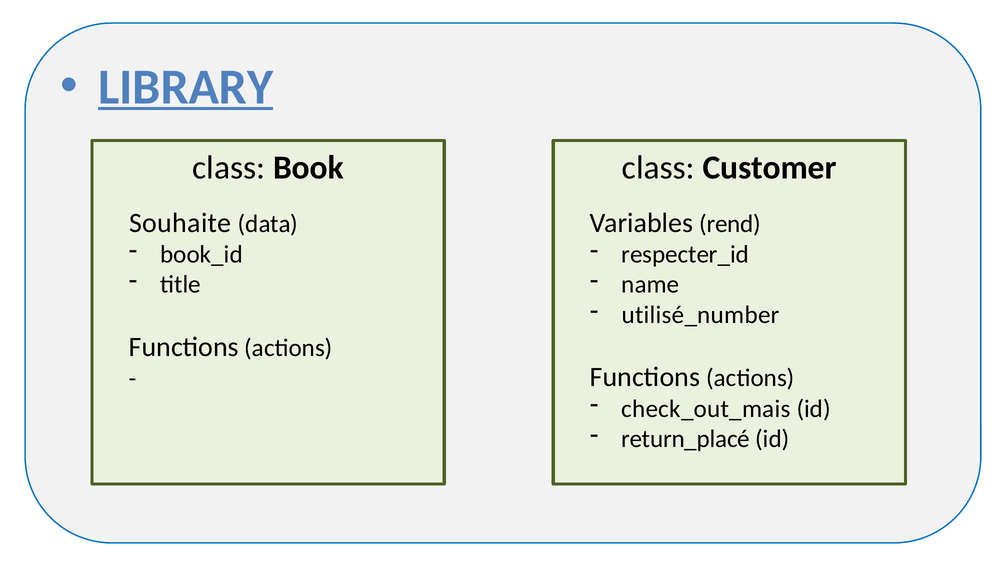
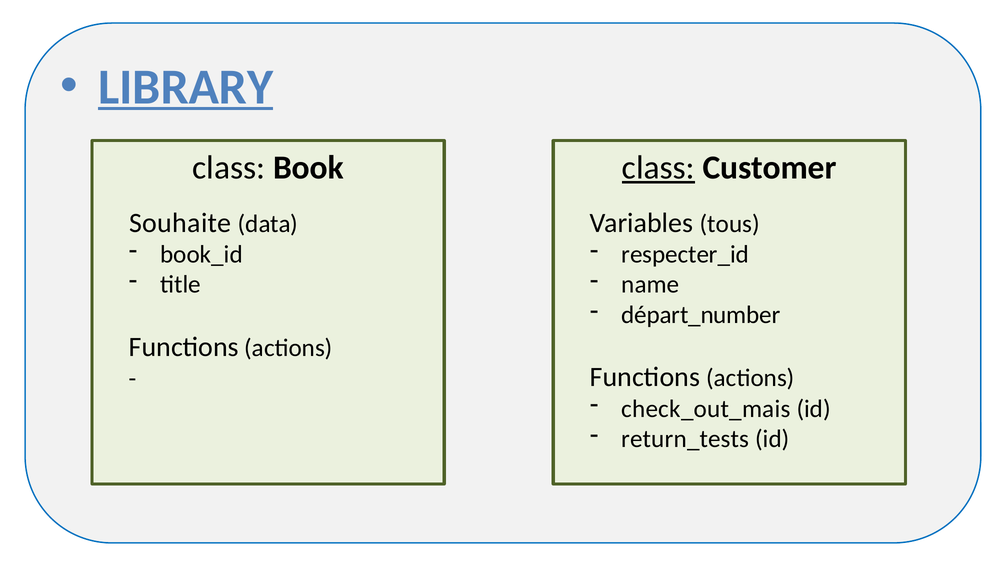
class at (658, 168) underline: none -> present
rend: rend -> tous
utilisé_number: utilisé_number -> départ_number
return_placé: return_placé -> return_tests
